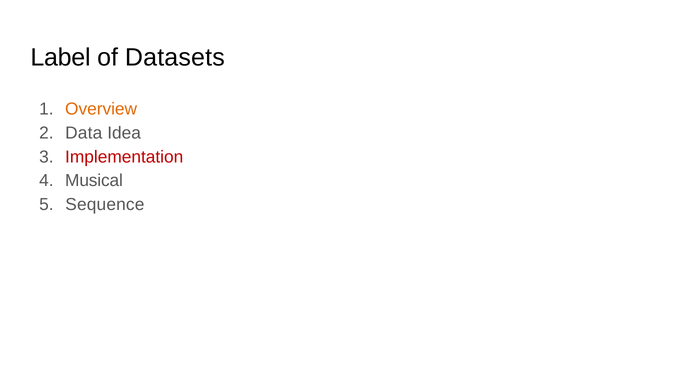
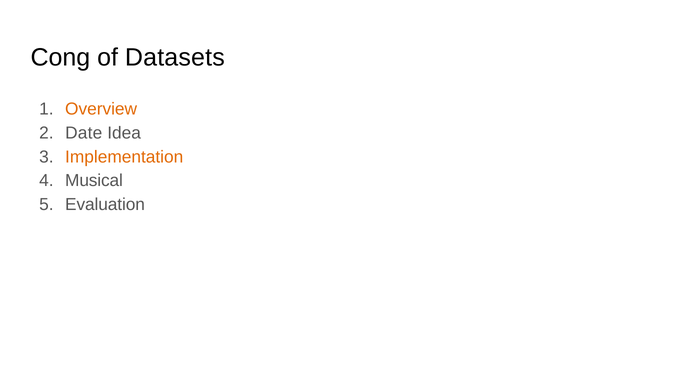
Label: Label -> Cong
Data: Data -> Date
Implementation colour: red -> orange
Sequence: Sequence -> Evaluation
